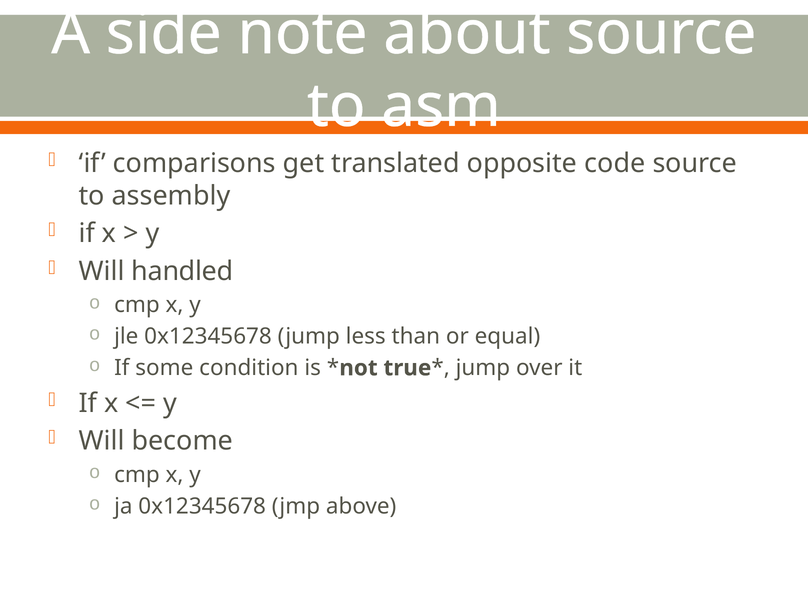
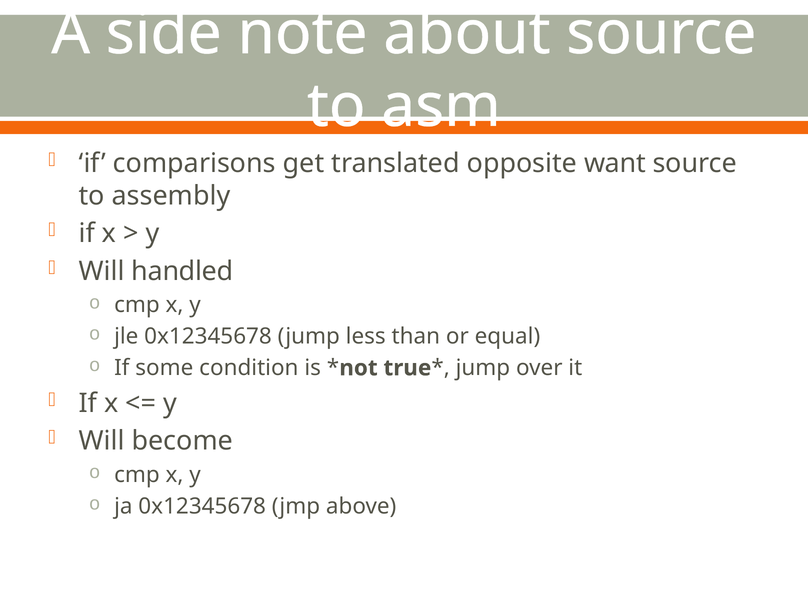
code: code -> want
